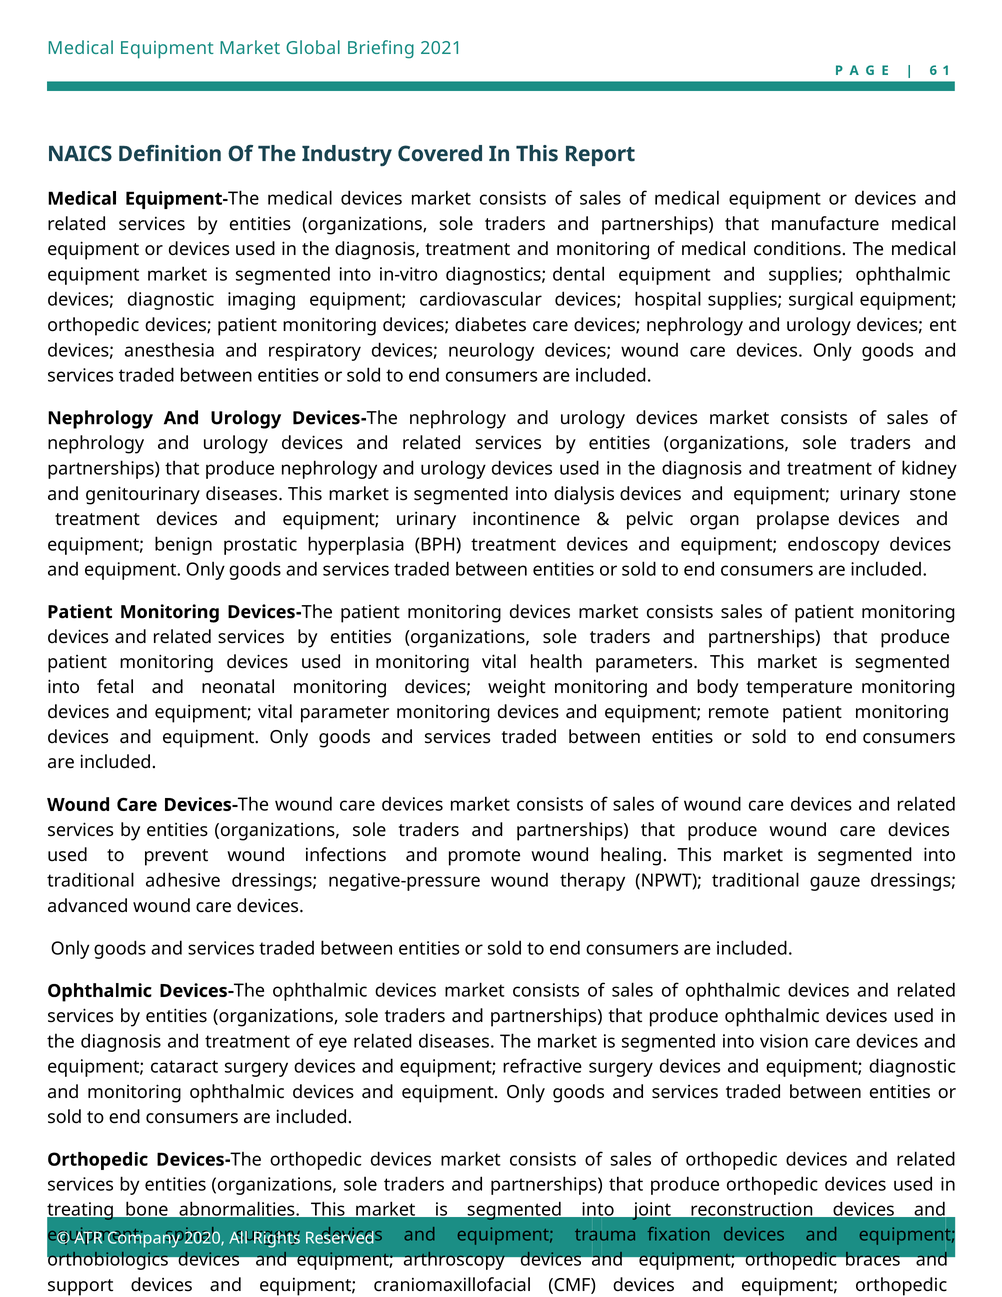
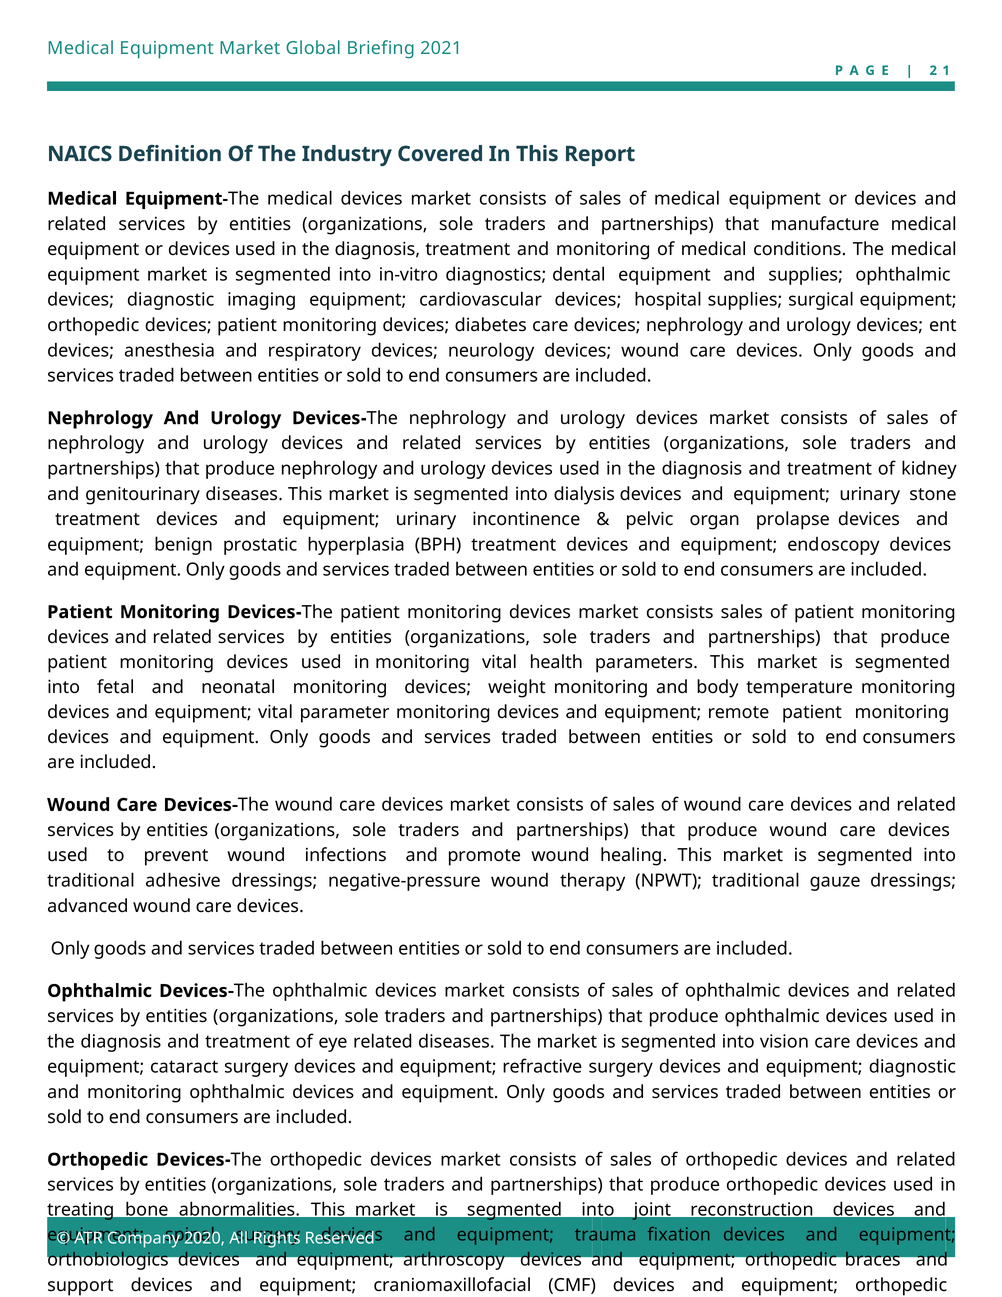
6: 6 -> 2
